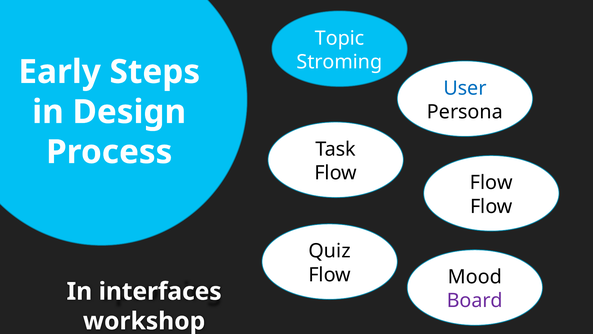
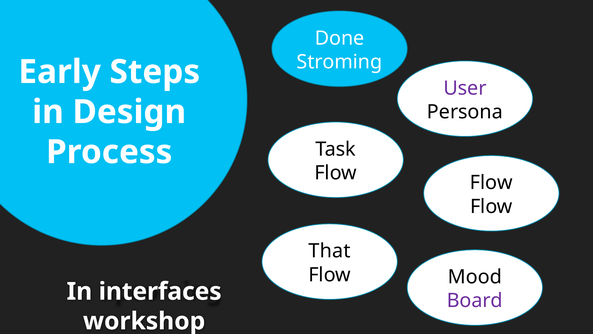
Topic: Topic -> Done
User colour: blue -> purple
Quiz: Quiz -> That
